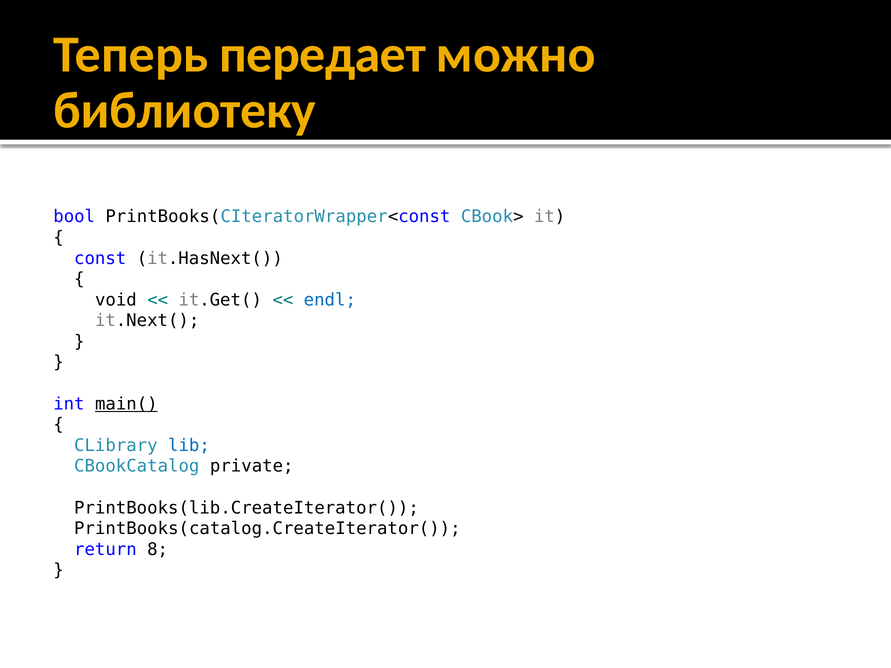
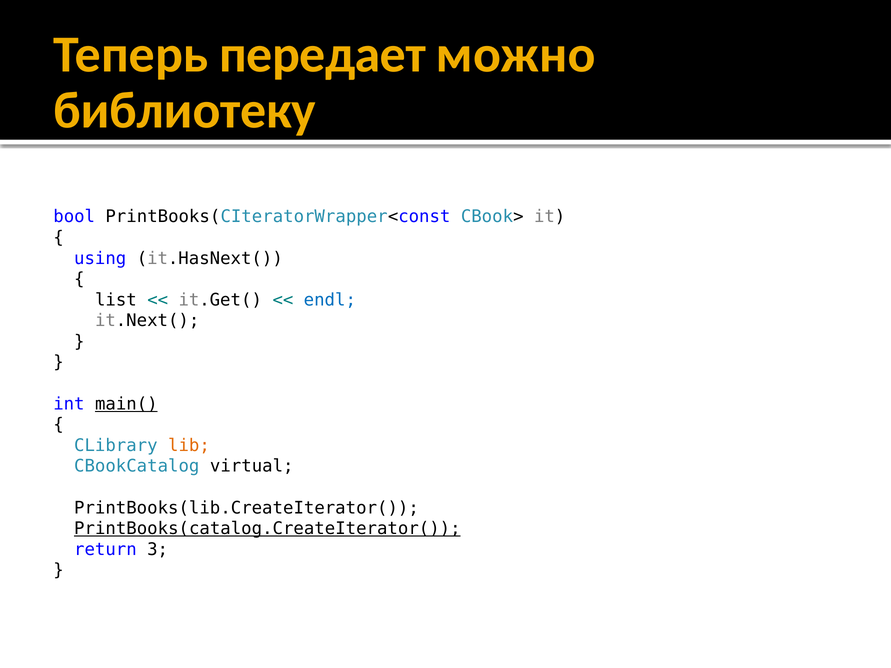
const: const -> using
void: void -> list
lib colour: blue -> orange
private: private -> virtual
PrintBooks(catalog.CreateIterator( underline: none -> present
8: 8 -> 3
